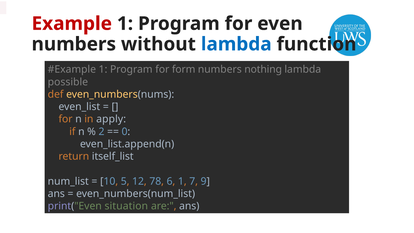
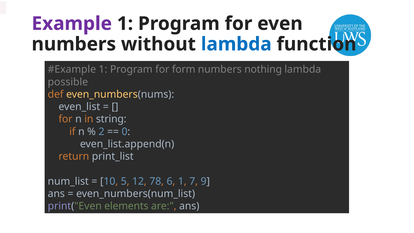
Example colour: red -> purple
apply: apply -> string
itself_list: itself_list -> print_list
situation: situation -> elements
